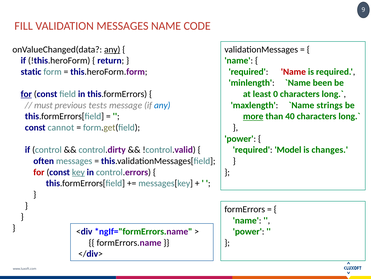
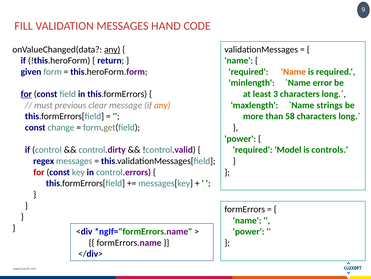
MESSAGES NAME: NAME -> HAND
static: static -> given
Name at (293, 72) colour: red -> orange
been: been -> error
0: 0 -> 3
tests: tests -> clear
any at (162, 105) colour: blue -> orange
more underline: present -> none
40: 40 -> 58
cannot: cannot -> change
changes: changes -> controls
often: often -> regex
key underline: present -> none
